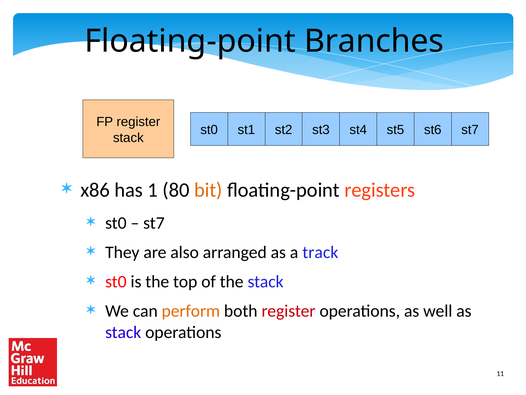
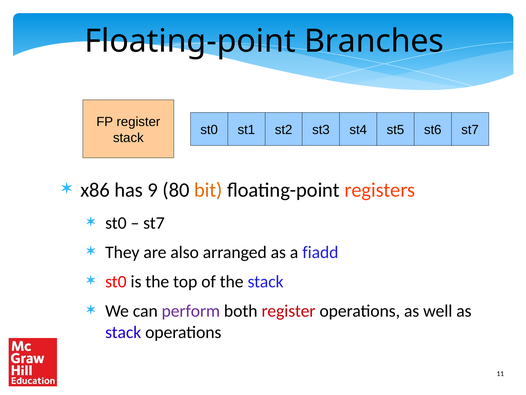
1: 1 -> 9
track: track -> fiadd
perform colour: orange -> purple
